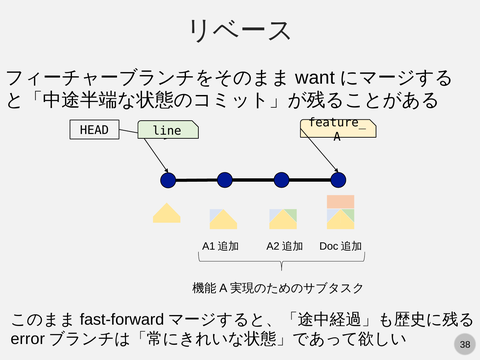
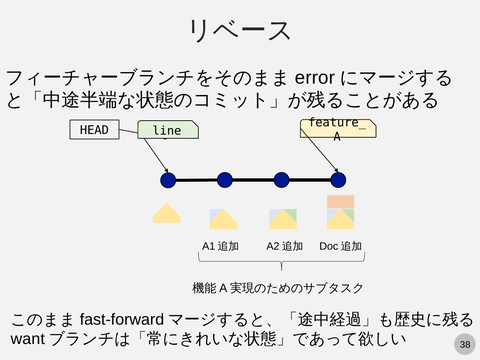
want: want -> error
error: error -> want
